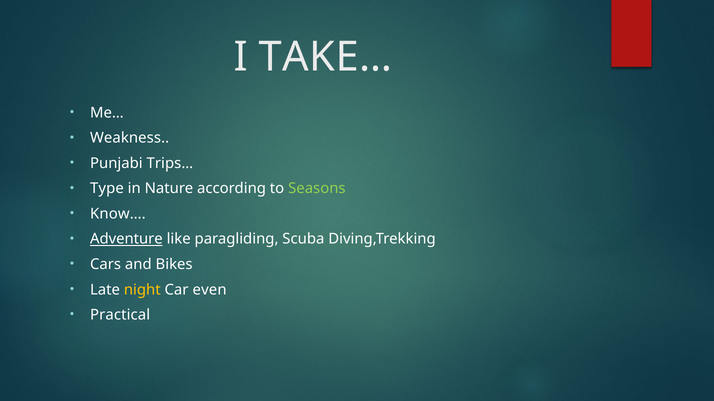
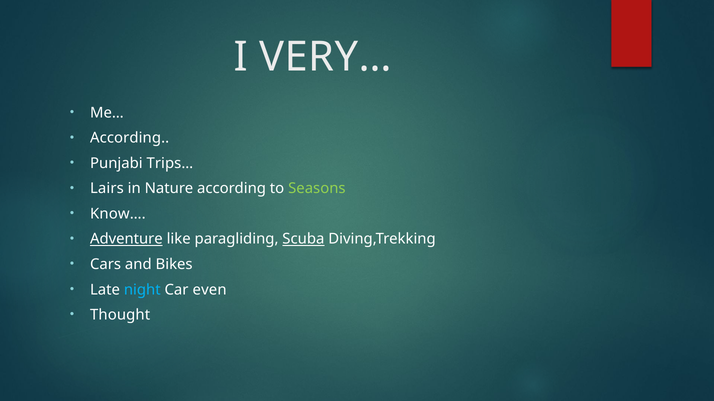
TAKE…: TAKE… -> VERY…
Weakness at (130, 138): Weakness -> According
Type: Type -> Lairs
Scuba underline: none -> present
night colour: yellow -> light blue
Practical: Practical -> Thought
